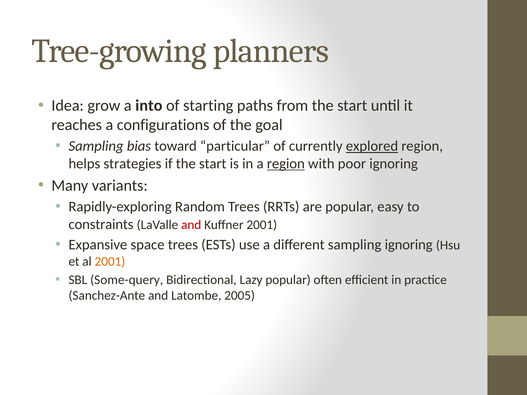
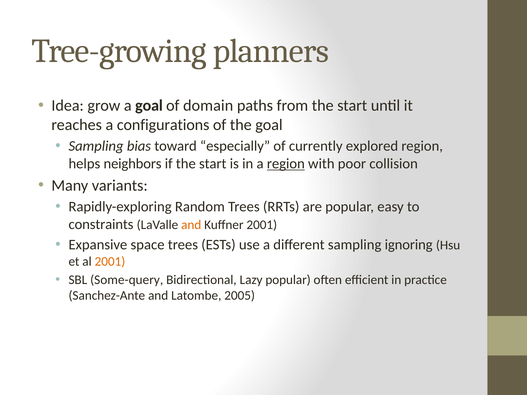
a into: into -> goal
starting: starting -> domain
particular: particular -> especially
explored underline: present -> none
strategies: strategies -> neighbors
poor ignoring: ignoring -> collision
and at (191, 225) colour: red -> orange
